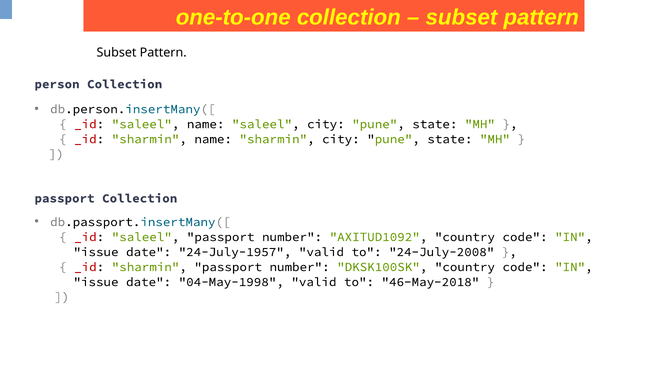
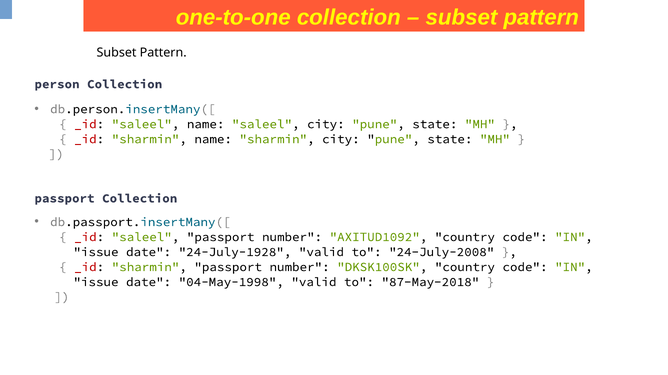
24-July-1957: 24-July-1957 -> 24-July-1928
46-May-2018: 46-May-2018 -> 87-May-2018
